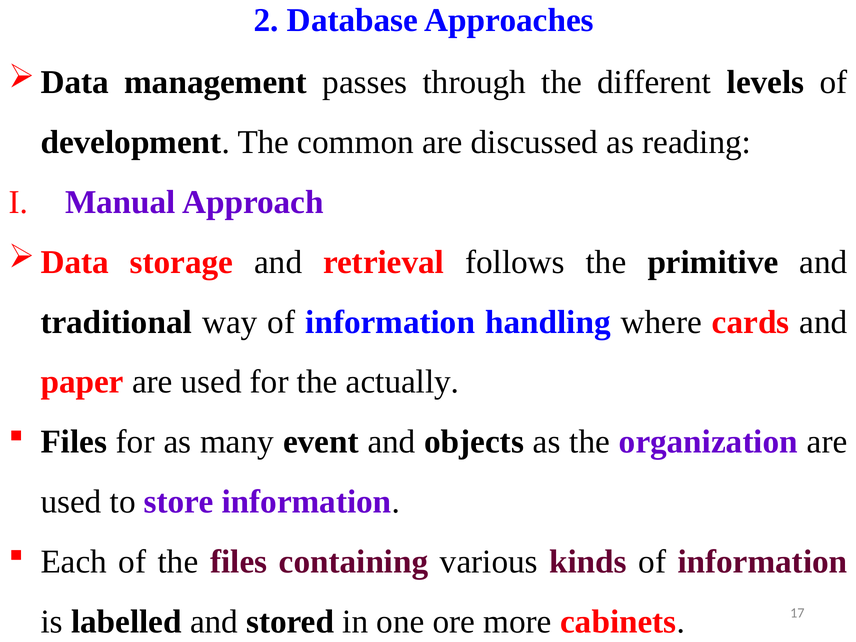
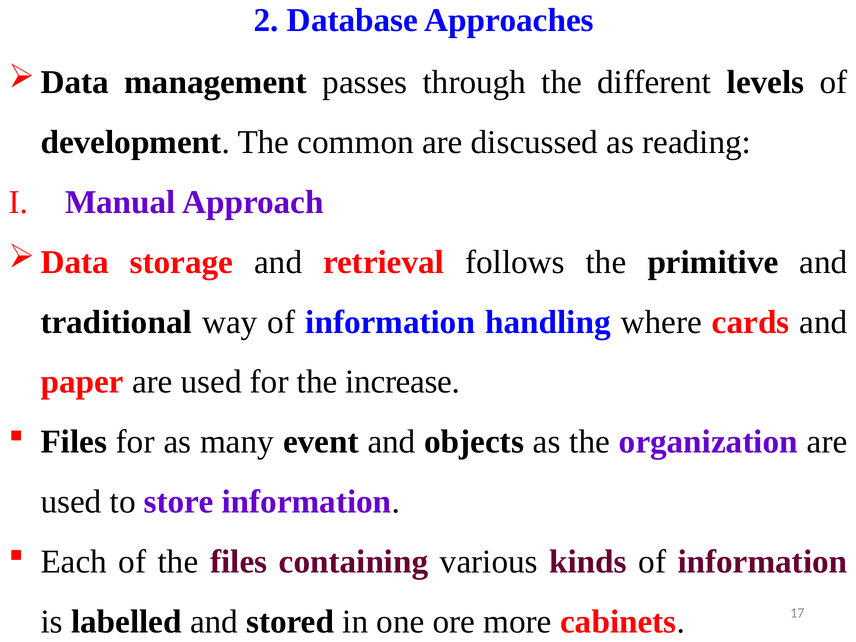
actually: actually -> increase
